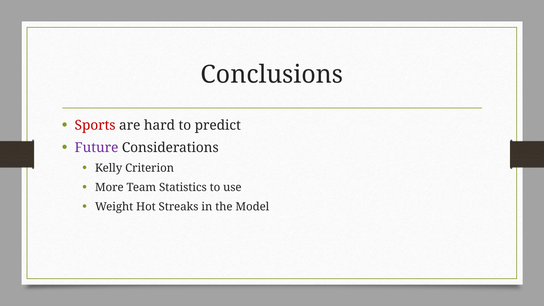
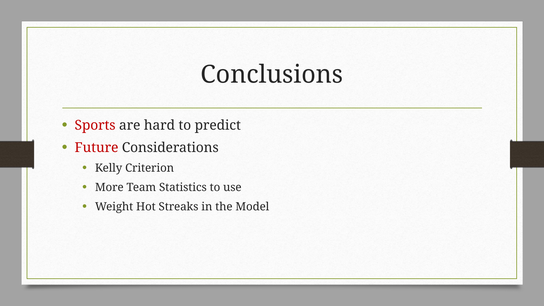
Future colour: purple -> red
